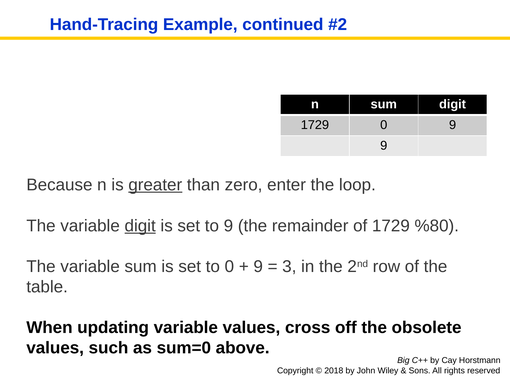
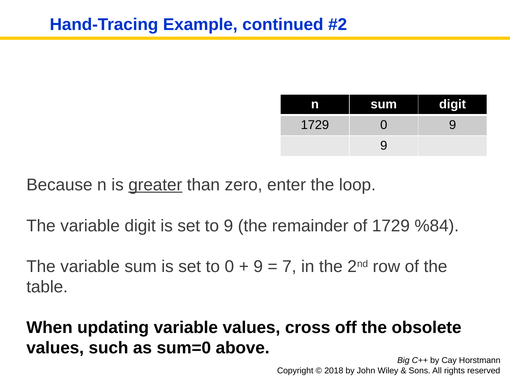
digit at (140, 226) underline: present -> none
%80: %80 -> %84
3: 3 -> 7
